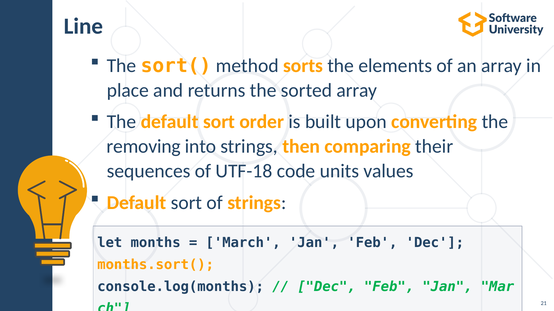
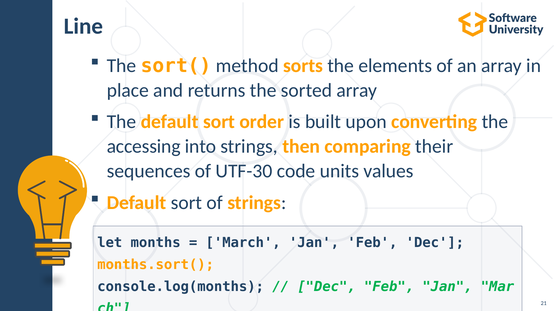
removing: removing -> accessing
UTF-18: UTF-18 -> UTF-30
